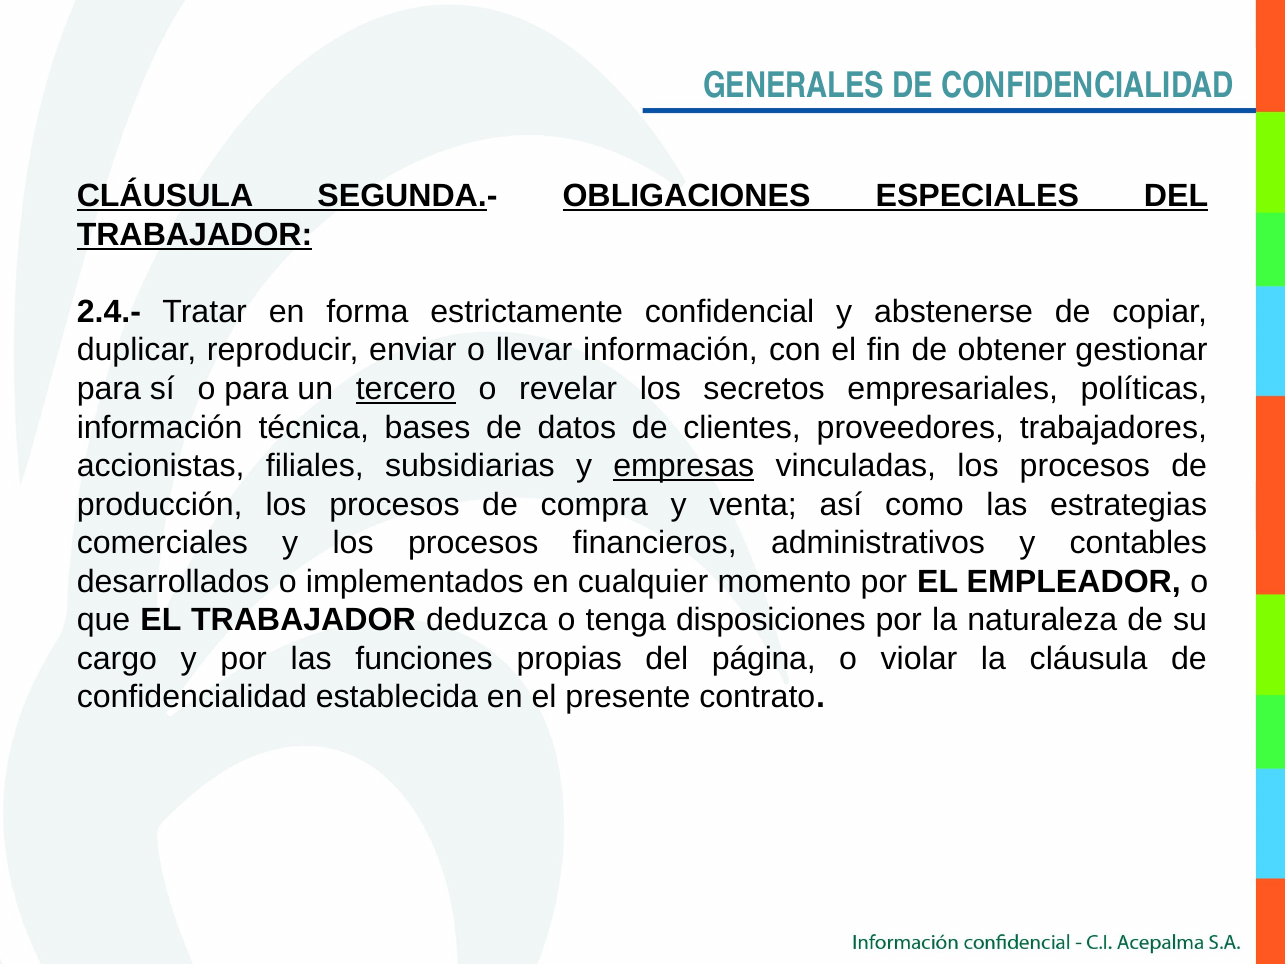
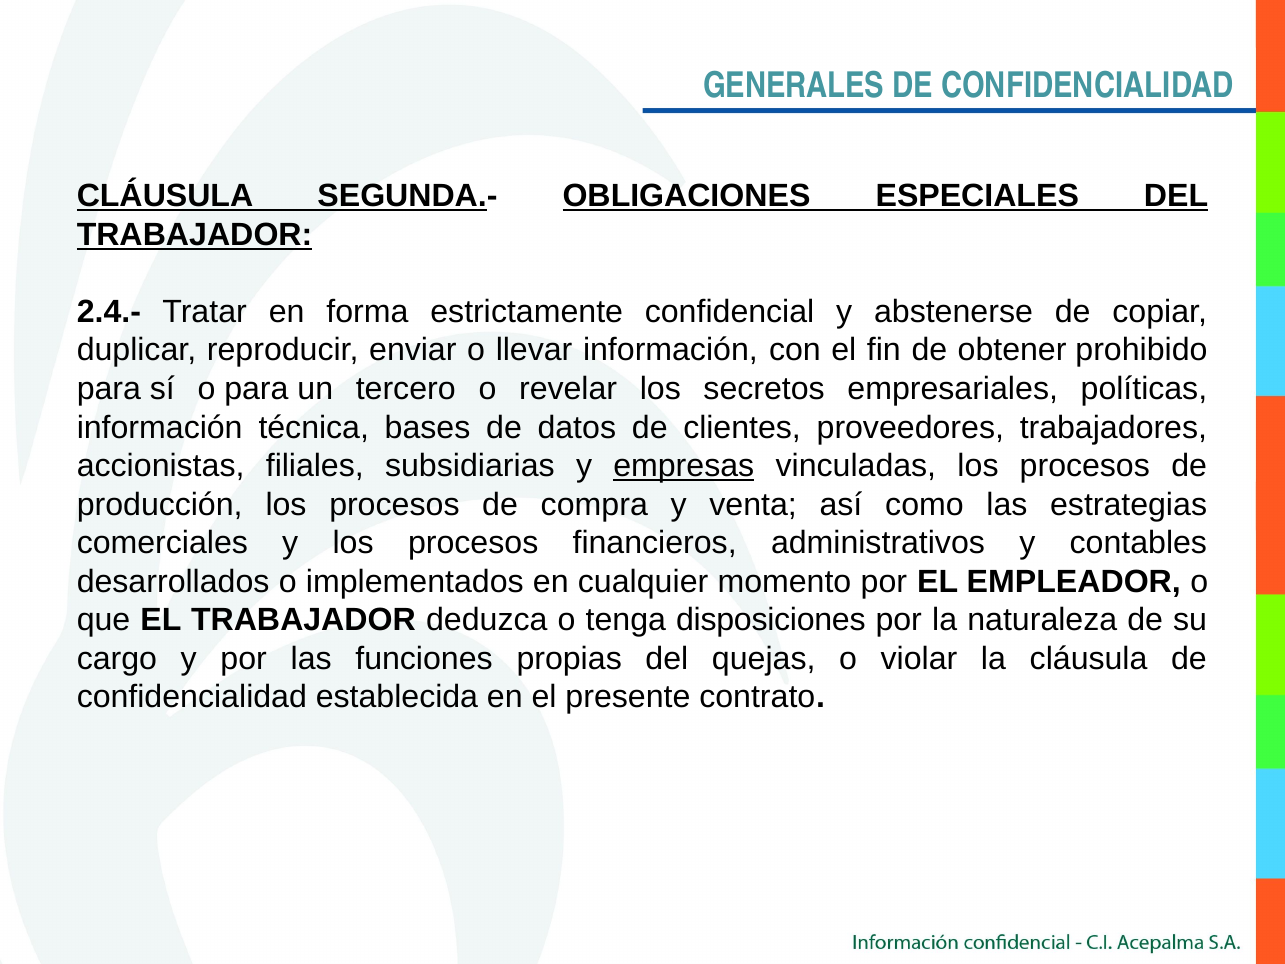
gestionar: gestionar -> prohibido
tercero underline: present -> none
página: página -> quejas
